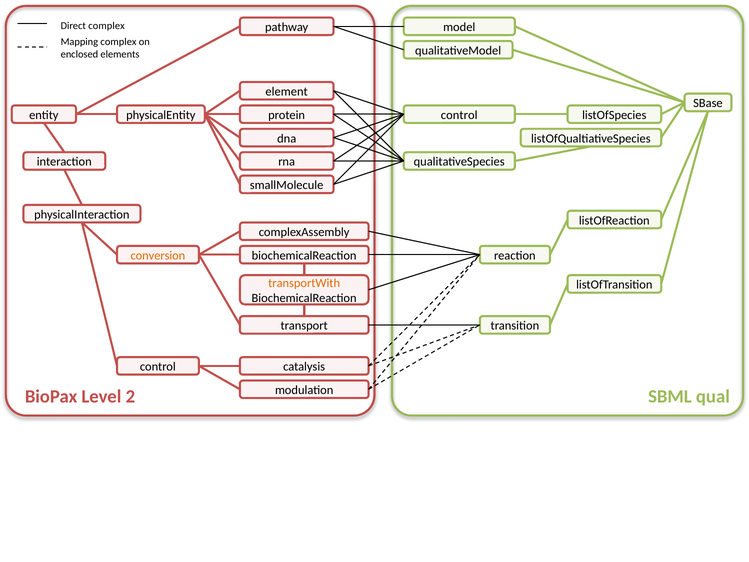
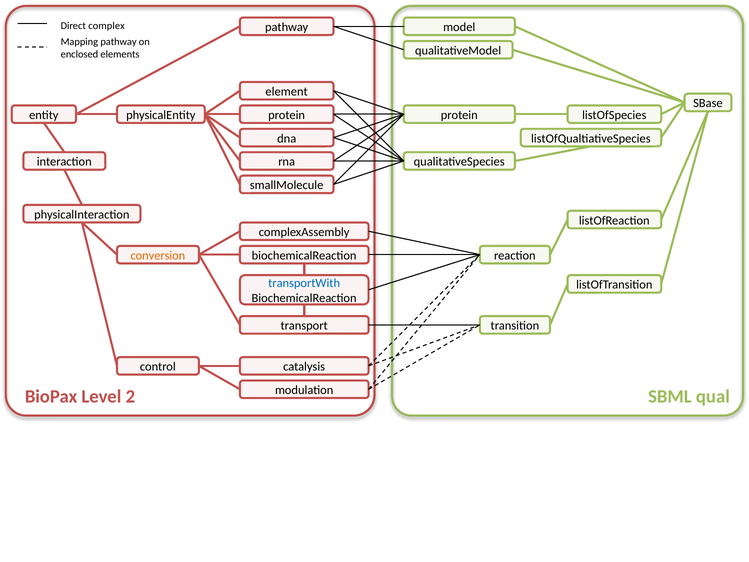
Mapping complex: complex -> pathway
control at (459, 115): control -> protein
transportWith colour: orange -> blue
